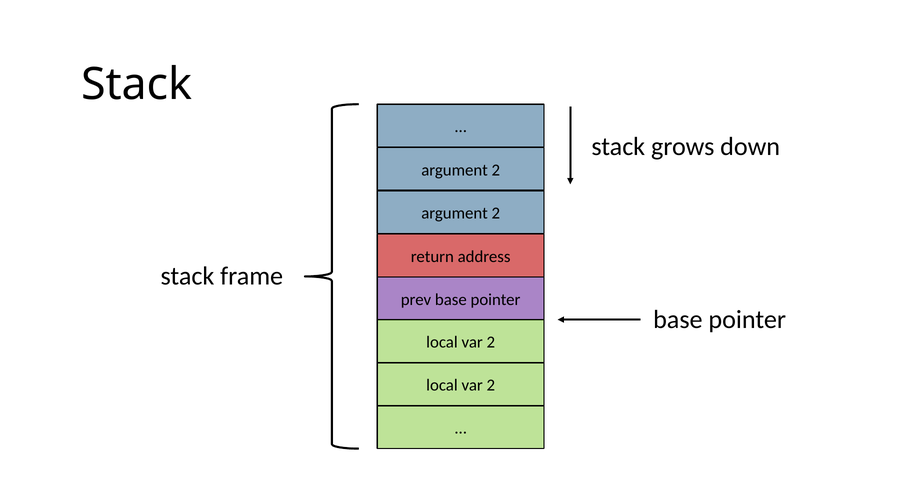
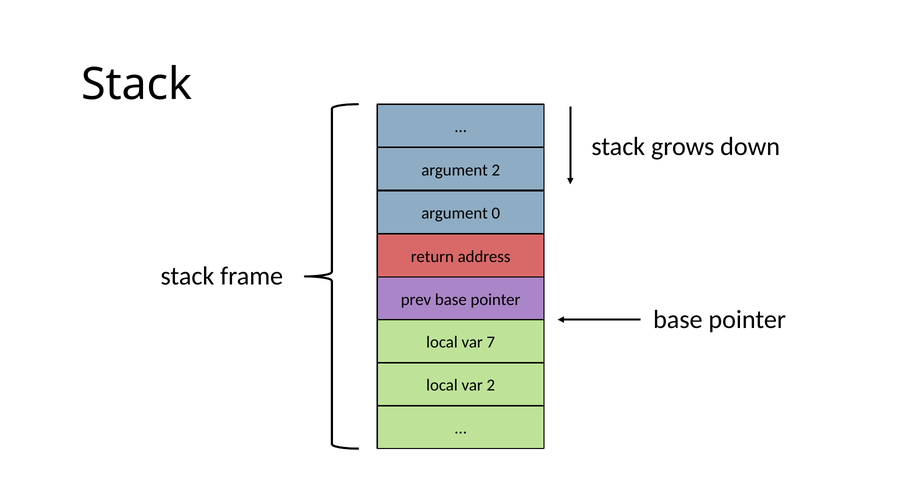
2 at (496, 214): 2 -> 0
2 at (491, 343): 2 -> 7
